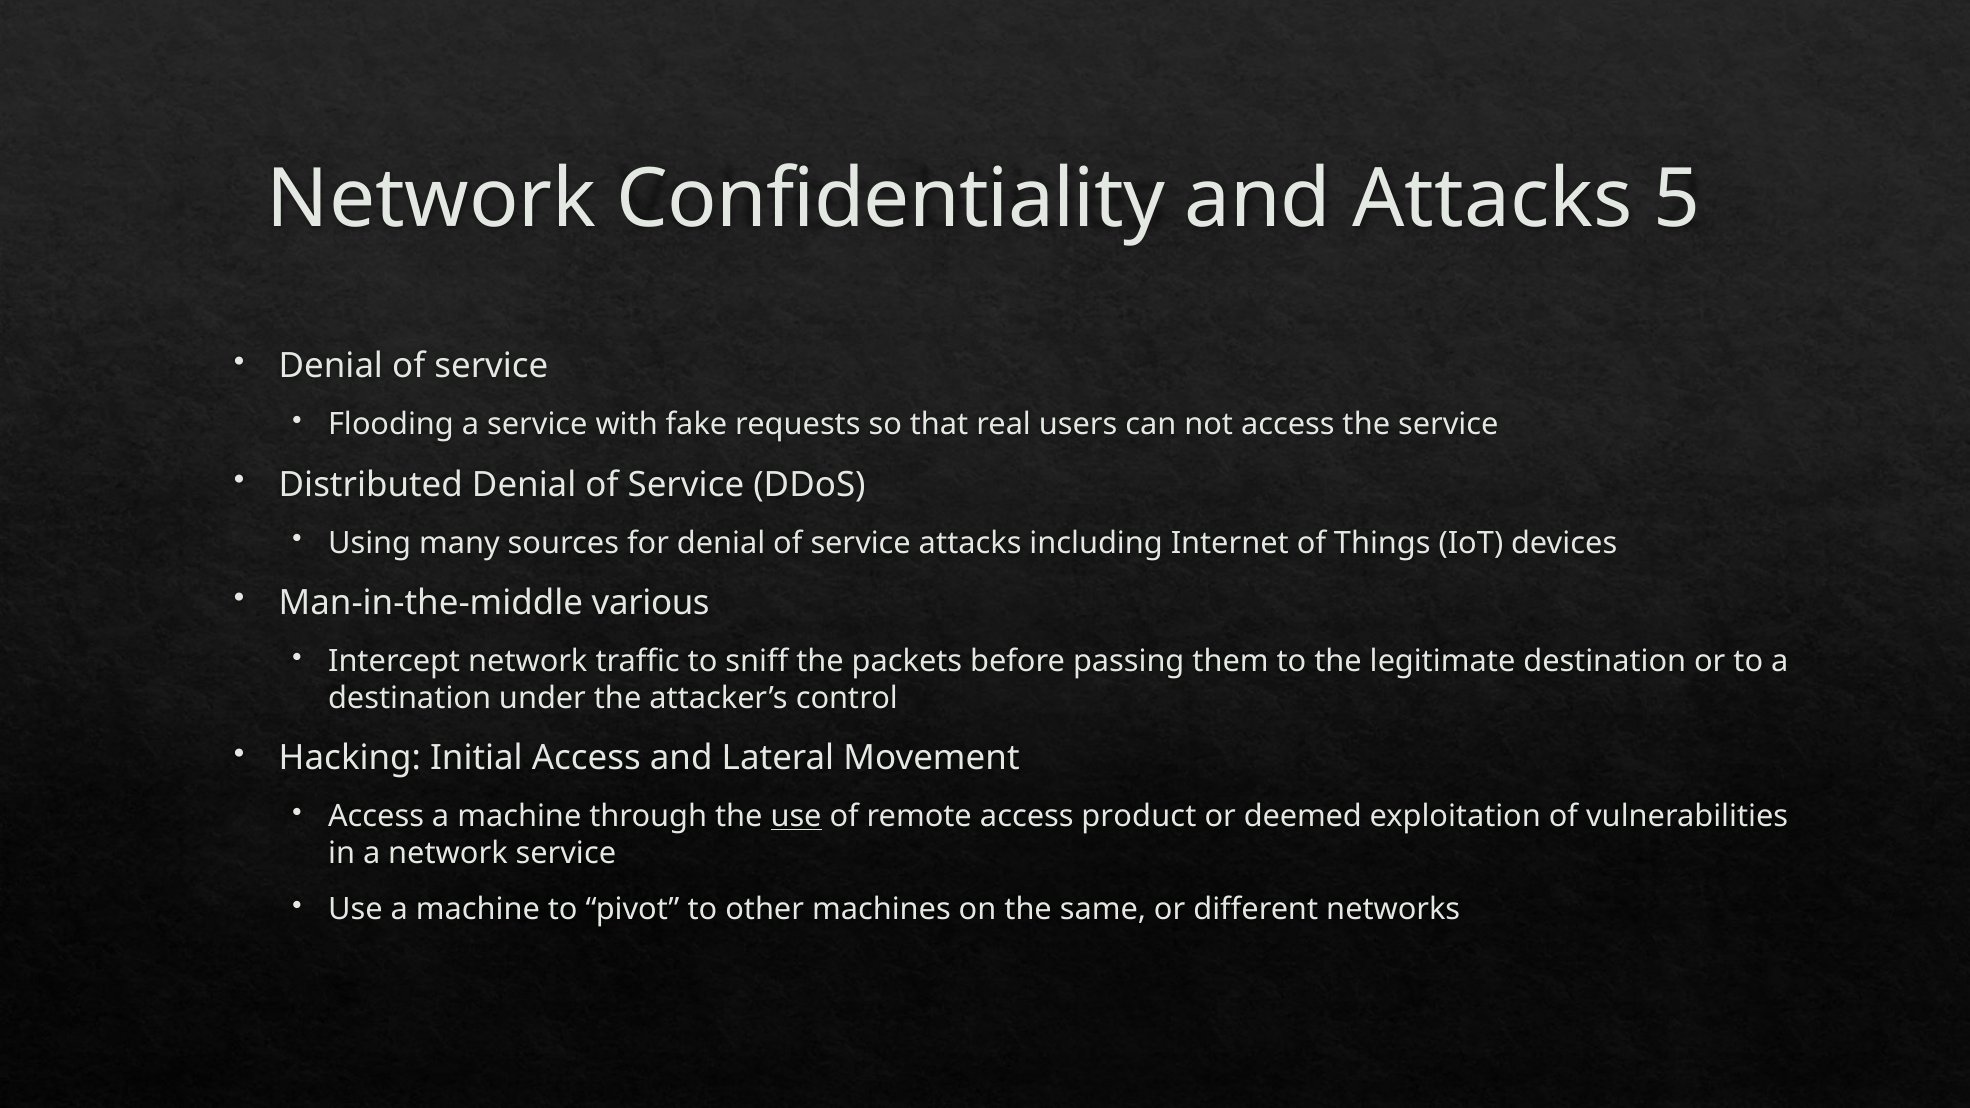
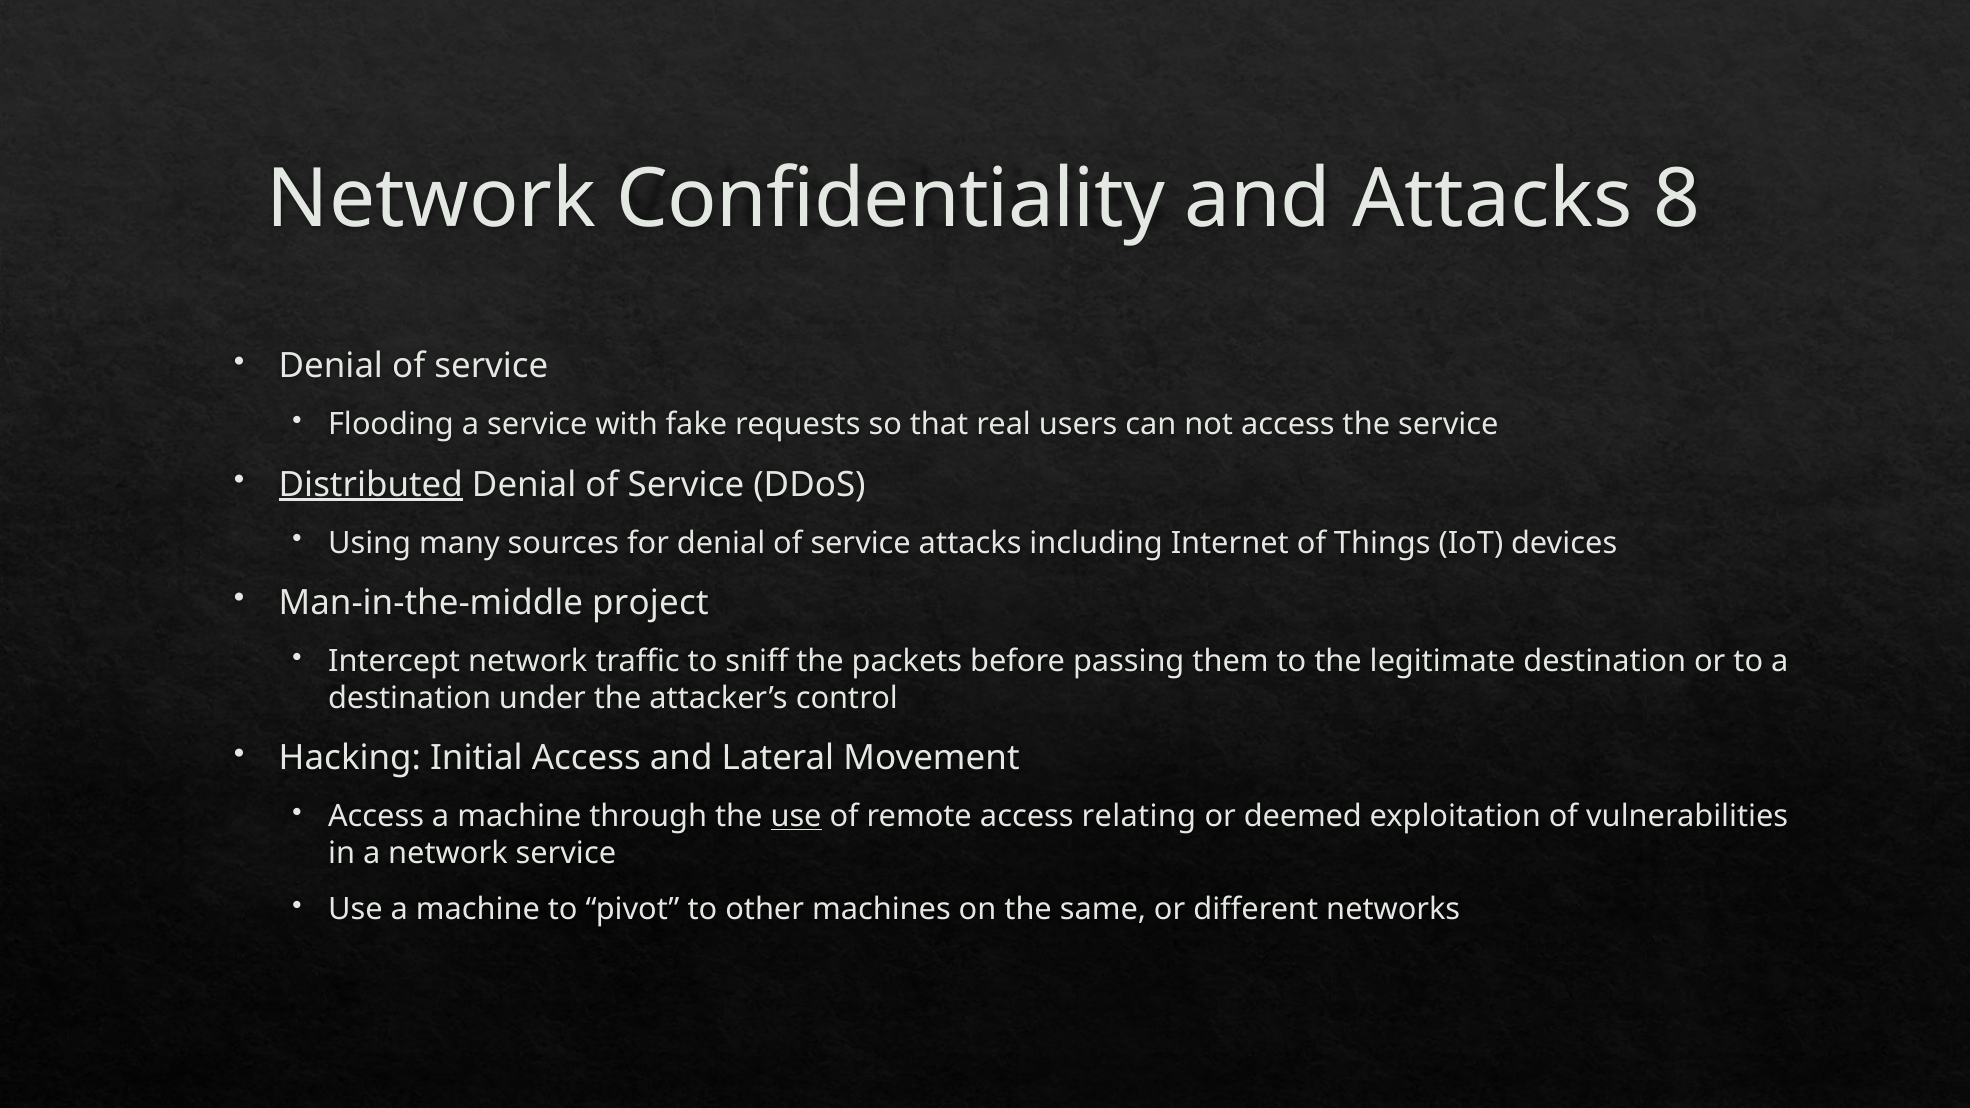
5: 5 -> 8
Distributed underline: none -> present
various: various -> project
product: product -> relating
